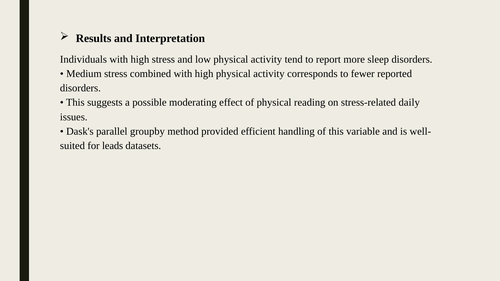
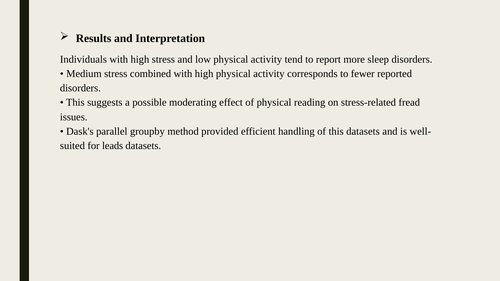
daily: daily -> fread
this variable: variable -> datasets
